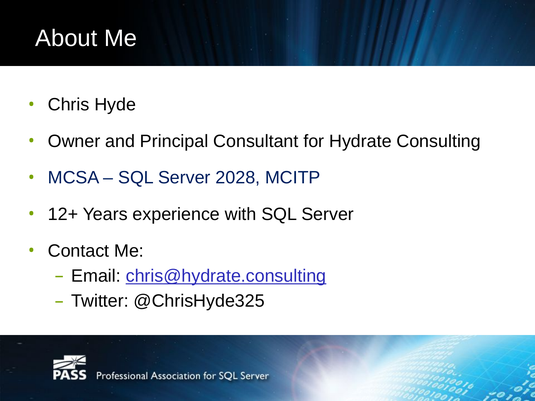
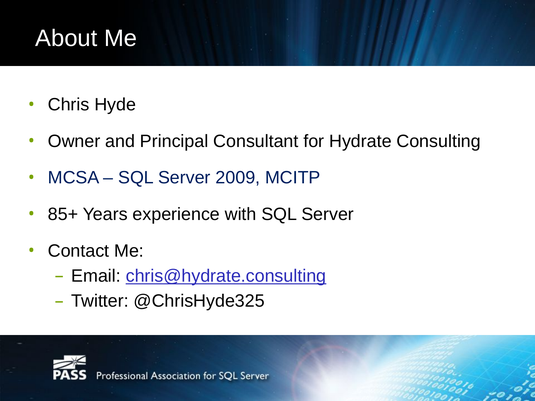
2028: 2028 -> 2009
12+: 12+ -> 85+
